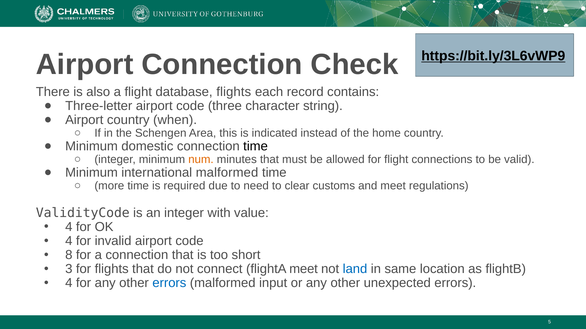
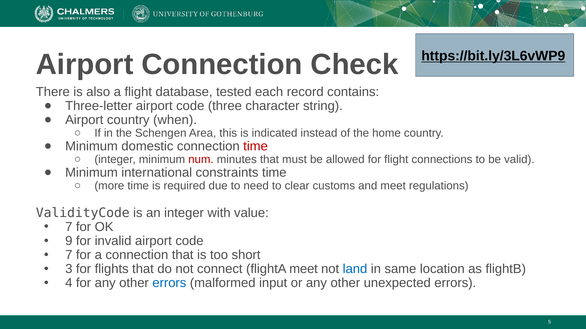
database flights: flights -> tested
time at (256, 147) colour: black -> red
num colour: orange -> red
international malformed: malformed -> constraints
4 at (69, 227): 4 -> 7
4 at (69, 241): 4 -> 9
8 at (69, 255): 8 -> 7
